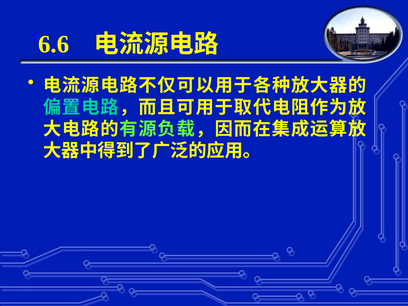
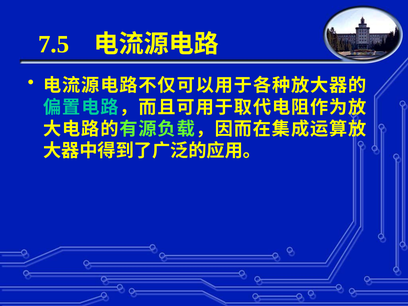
6.6: 6.6 -> 7.5
